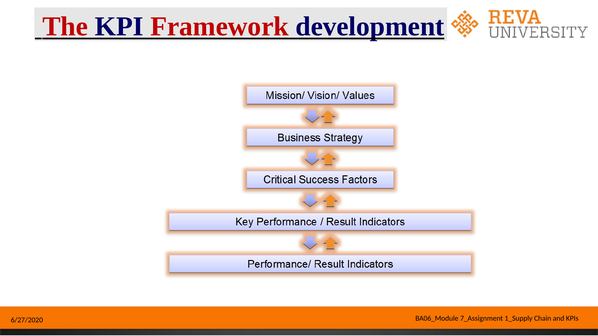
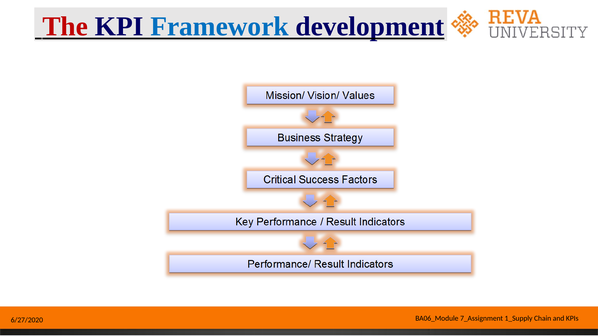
Framework colour: red -> blue
